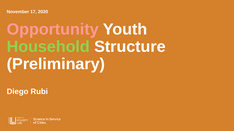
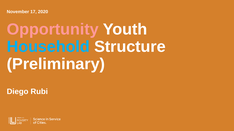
Household colour: light green -> light blue
